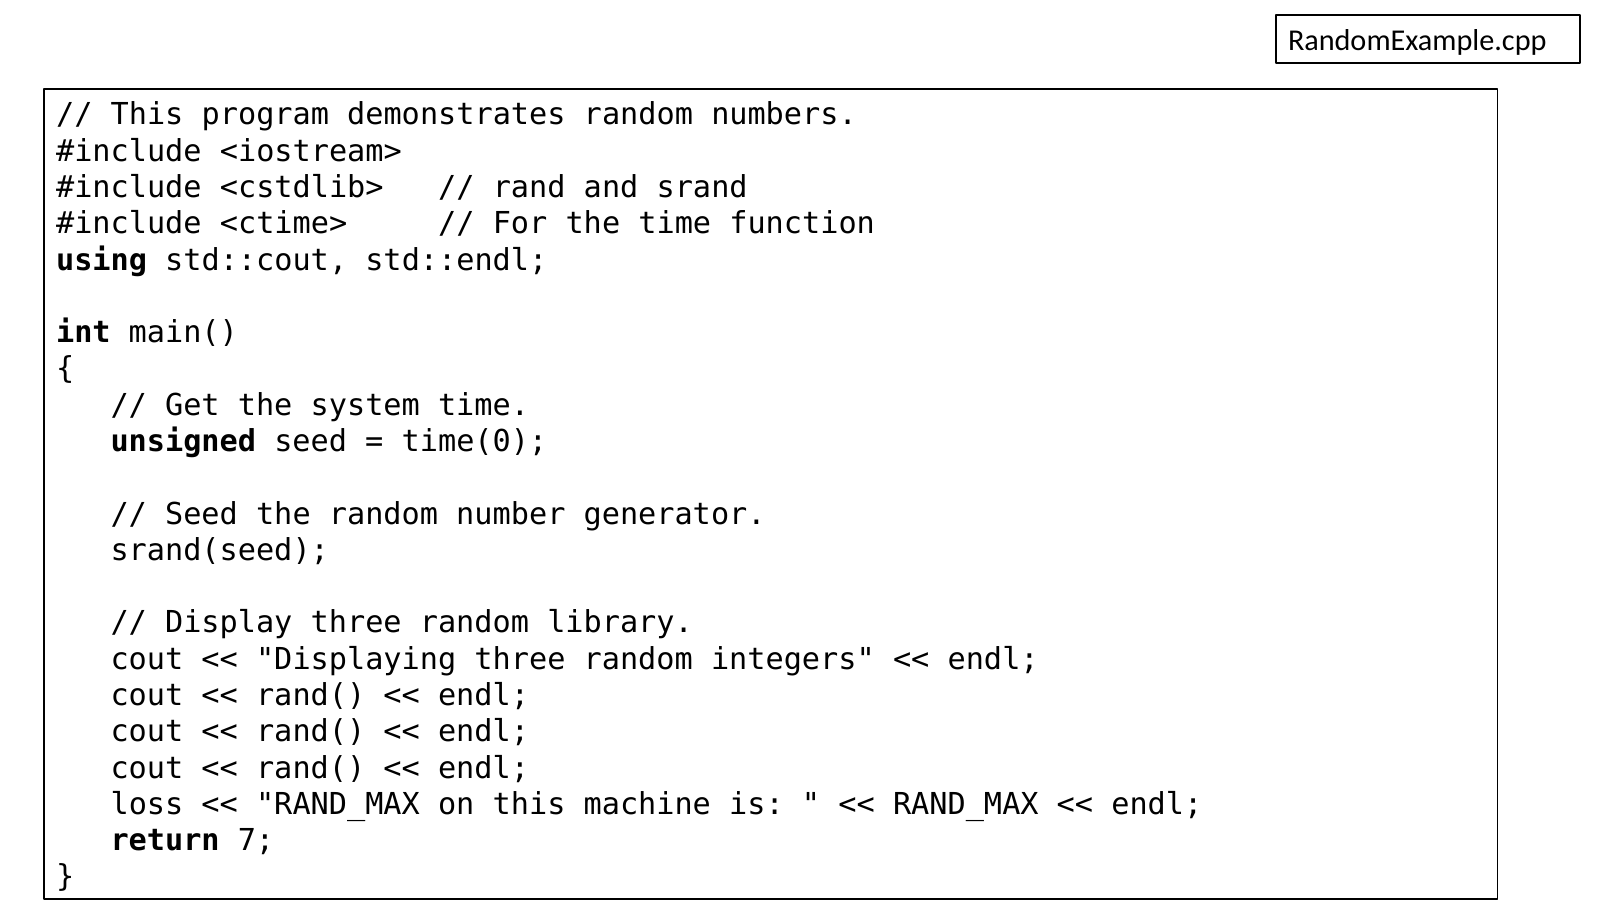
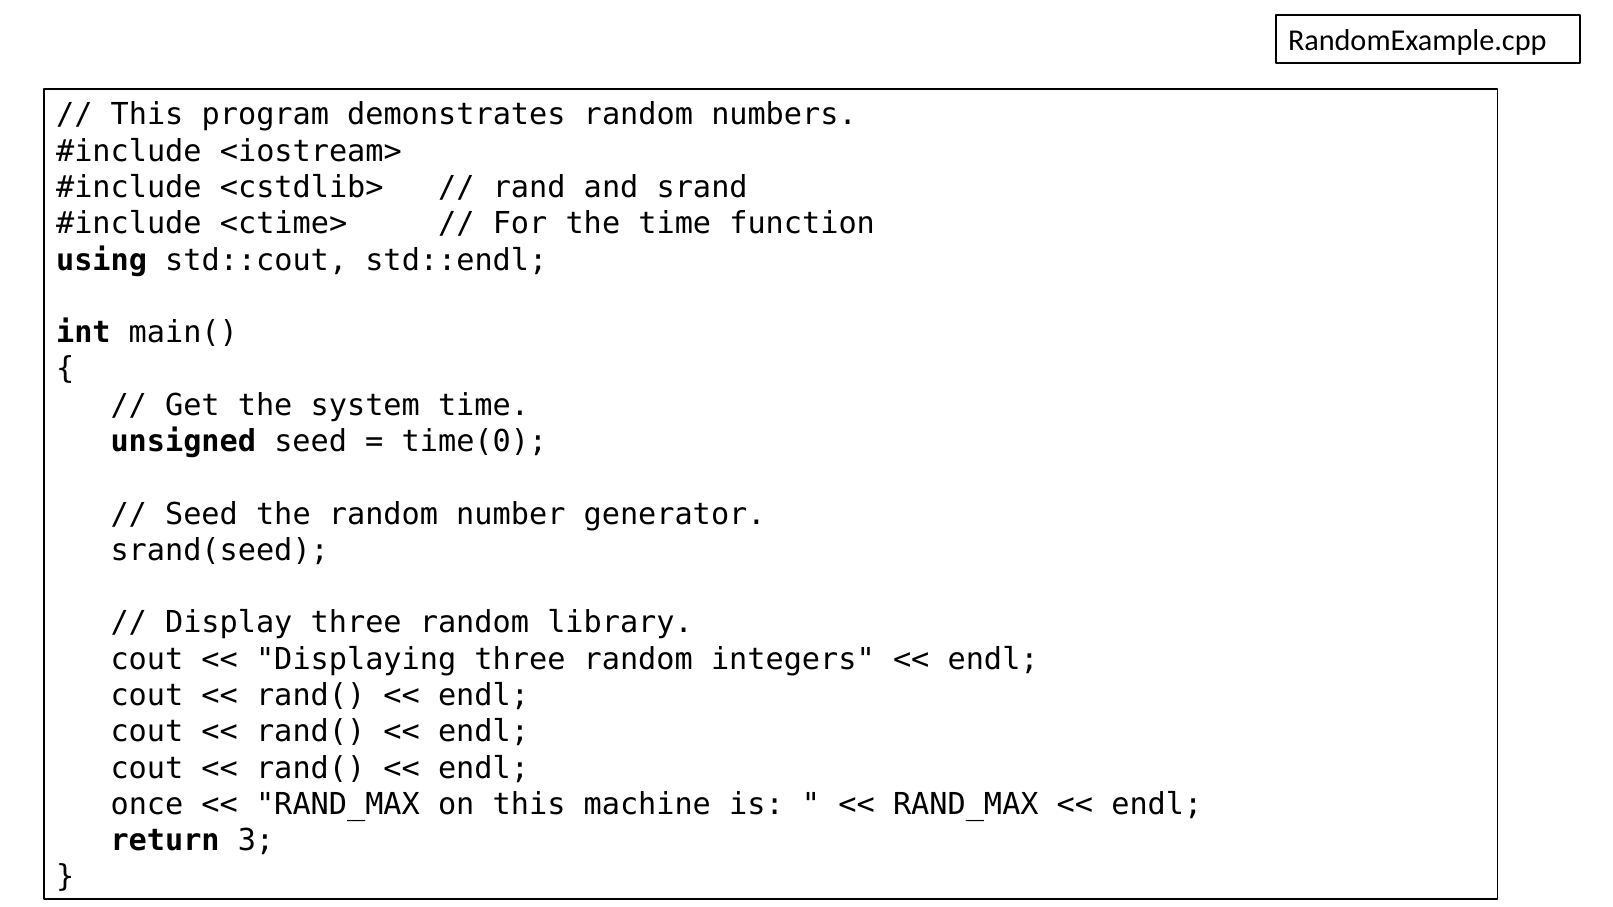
loss: loss -> once
7: 7 -> 3
